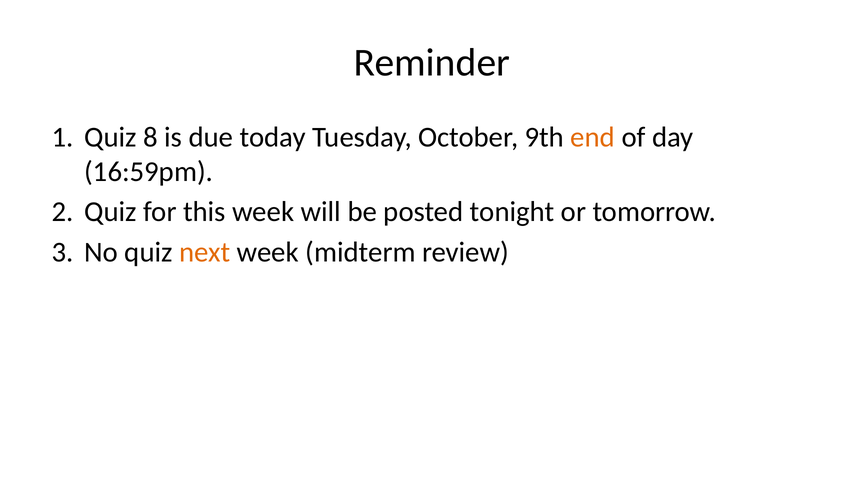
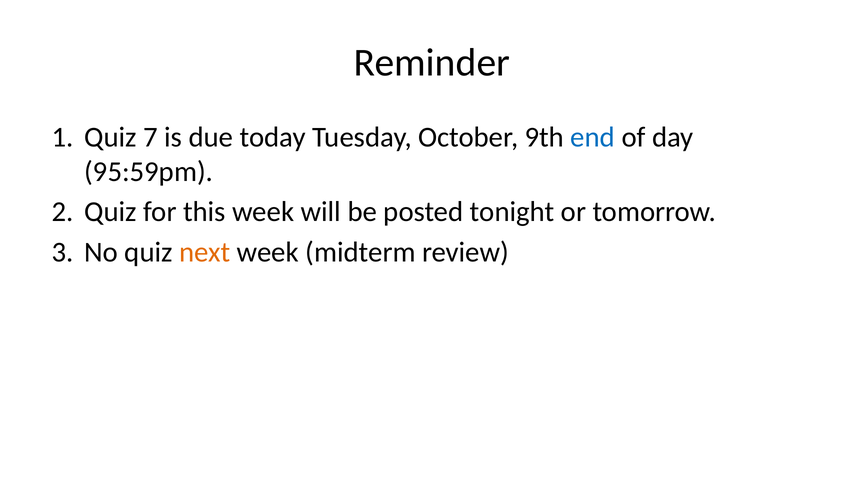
8: 8 -> 7
end colour: orange -> blue
16:59pm: 16:59pm -> 95:59pm
